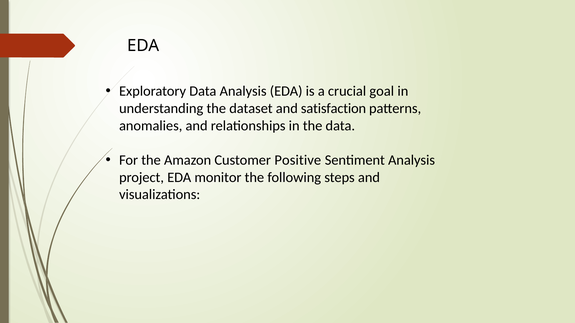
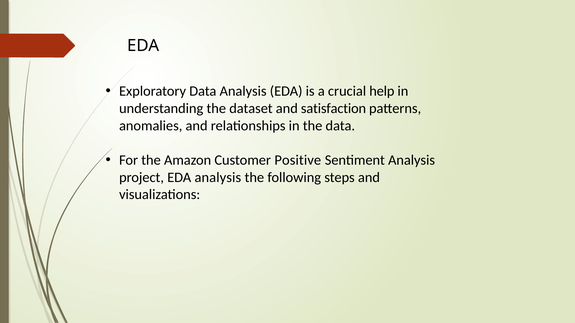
goal: goal -> help
EDA monitor: monitor -> analysis
